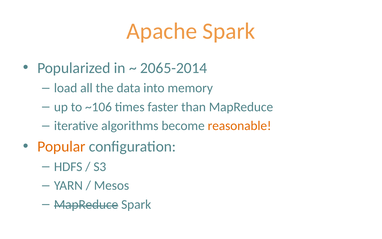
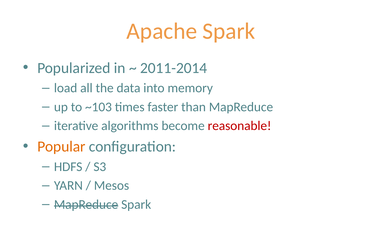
2065-2014: 2065-2014 -> 2011-2014
~106: ~106 -> ~103
reasonable colour: orange -> red
